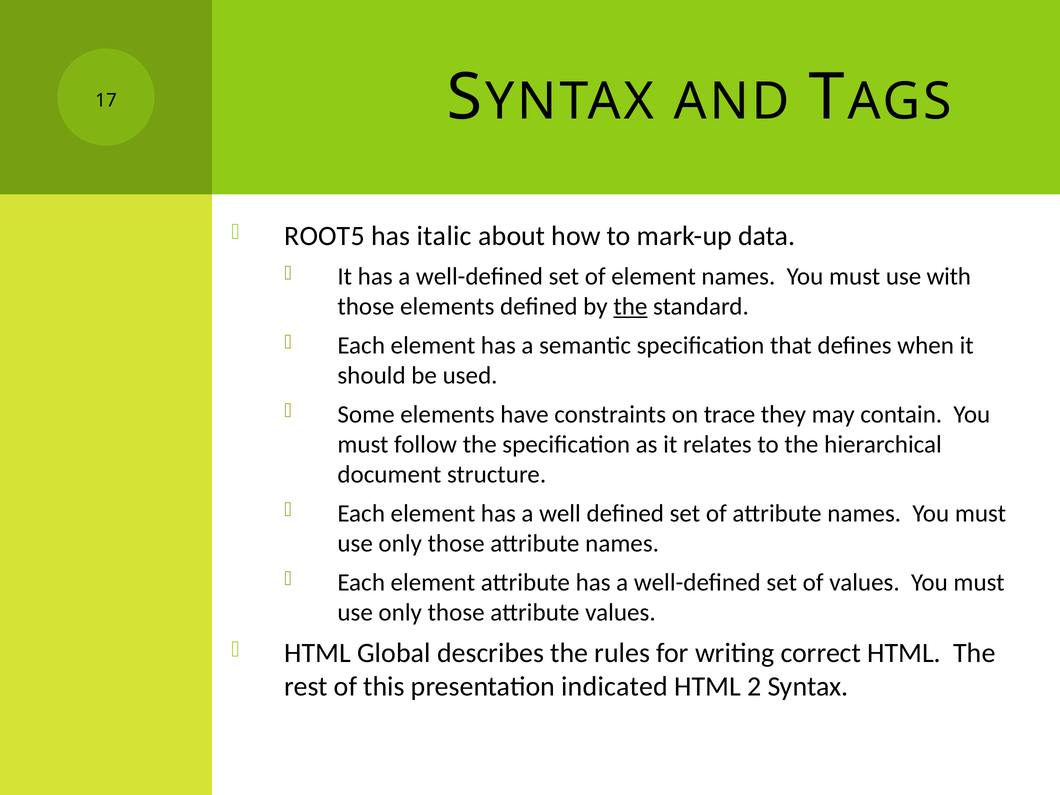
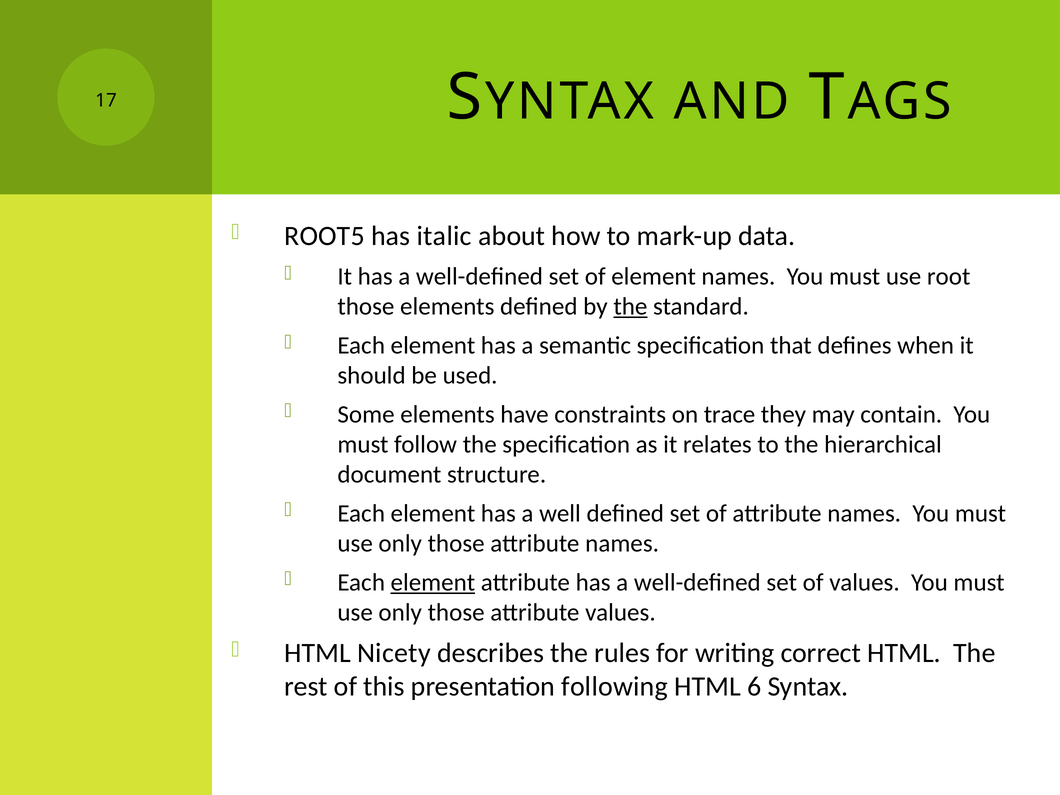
with: with -> root
element at (433, 582) underline: none -> present
Global: Global -> Nicety
indicated: indicated -> following
2: 2 -> 6
